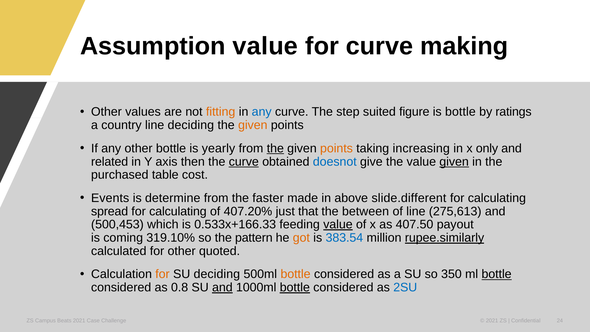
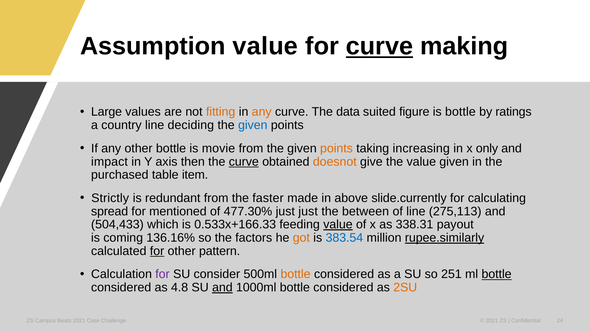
curve at (379, 46) underline: none -> present
Other at (106, 112): Other -> Large
any at (262, 112) colour: blue -> orange
step: step -> data
given at (253, 125) colour: orange -> blue
yearly: yearly -> movie
the at (275, 148) underline: present -> none
related: related -> impact
doesnot colour: blue -> orange
given at (454, 162) underline: present -> none
cost: cost -> item
Events: Events -> Strictly
determine: determine -> redundant
slide.different: slide.different -> slide.currently
calculating at (178, 211): calculating -> mentioned
407.20%: 407.20% -> 477.30%
just that: that -> just
275,613: 275,613 -> 275,113
500,453: 500,453 -> 504,433
407.50: 407.50 -> 338.31
319.10%: 319.10% -> 136.16%
pattern: pattern -> factors
for at (157, 251) underline: none -> present
quoted: quoted -> pattern
for at (163, 274) colour: orange -> purple
SU deciding: deciding -> consider
350: 350 -> 251
0.8: 0.8 -> 4.8
bottle at (295, 287) underline: present -> none
2SU colour: blue -> orange
